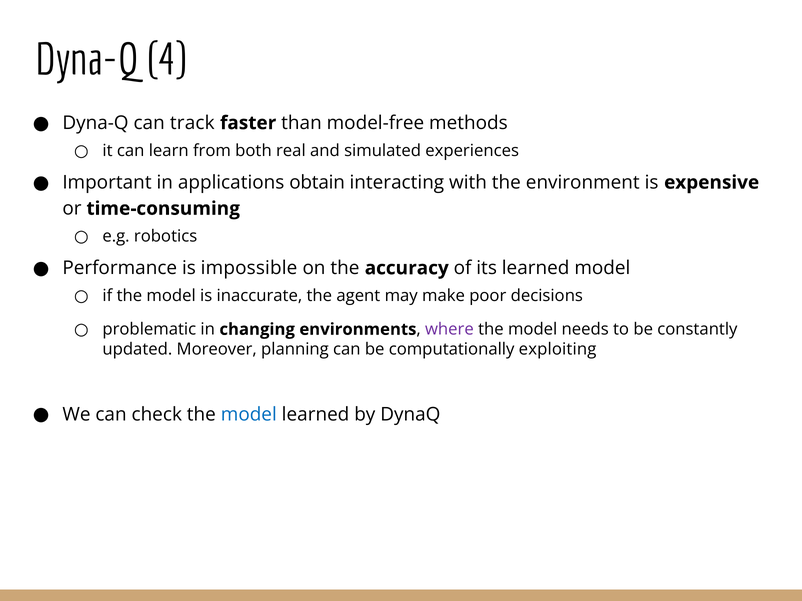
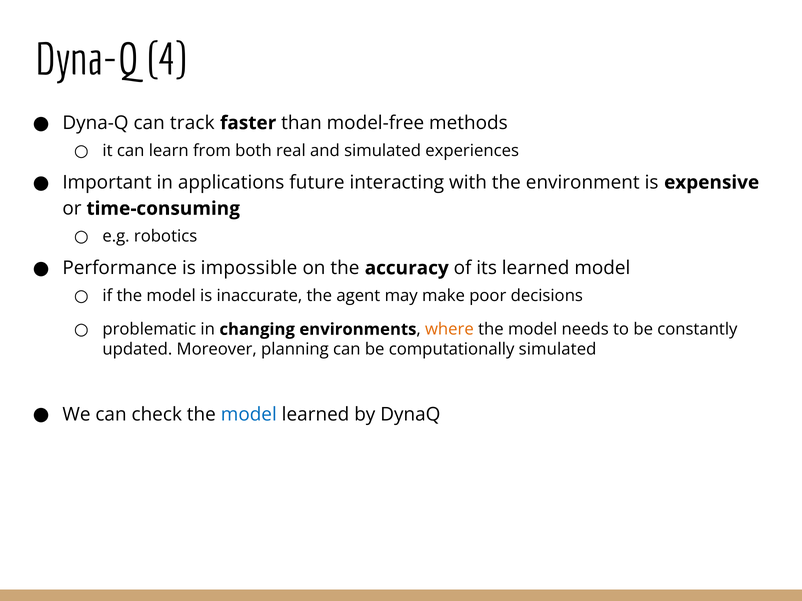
obtain: obtain -> future
where colour: purple -> orange
computationally exploiting: exploiting -> simulated
